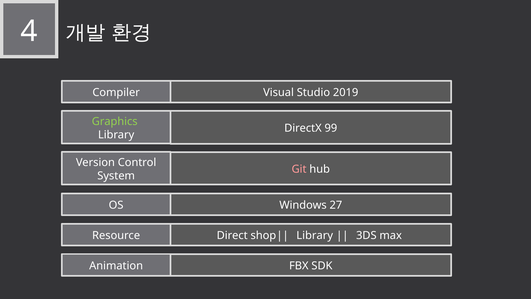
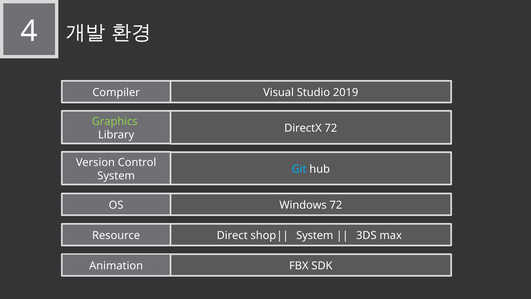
DirectX 99: 99 -> 72
Git colour: pink -> light blue
Windows 27: 27 -> 72
Library at (315, 235): Library -> System
